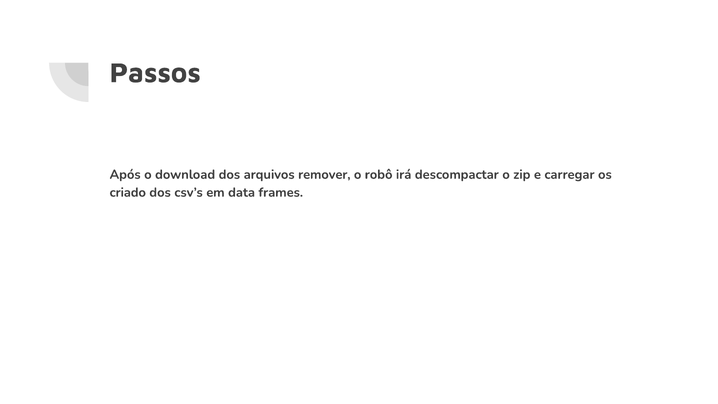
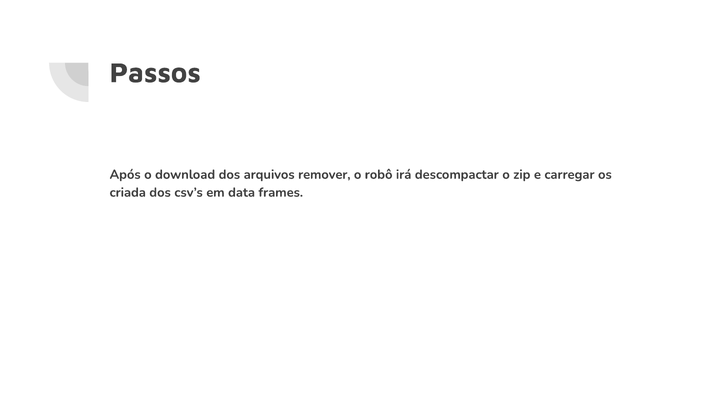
criado: criado -> criada
